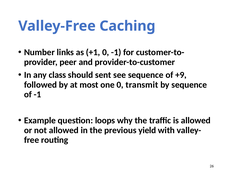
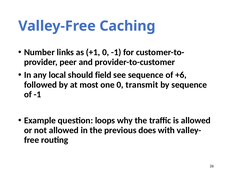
class: class -> local
sent: sent -> field
+9: +9 -> +6
yield: yield -> does
